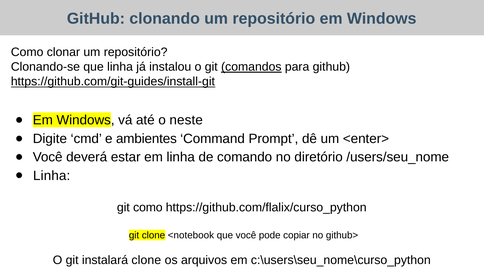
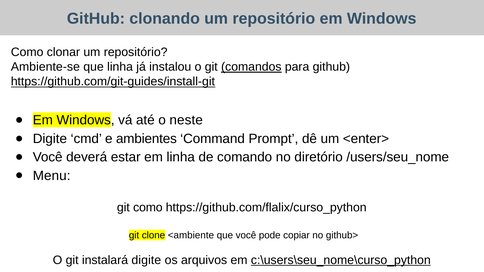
Clonando-se: Clonando-se -> Ambiente-se
Linha at (52, 176): Linha -> Menu
<notebook: <notebook -> <ambiente
instalará clone: clone -> digite
c:\users\seu_nome\curso_python underline: none -> present
